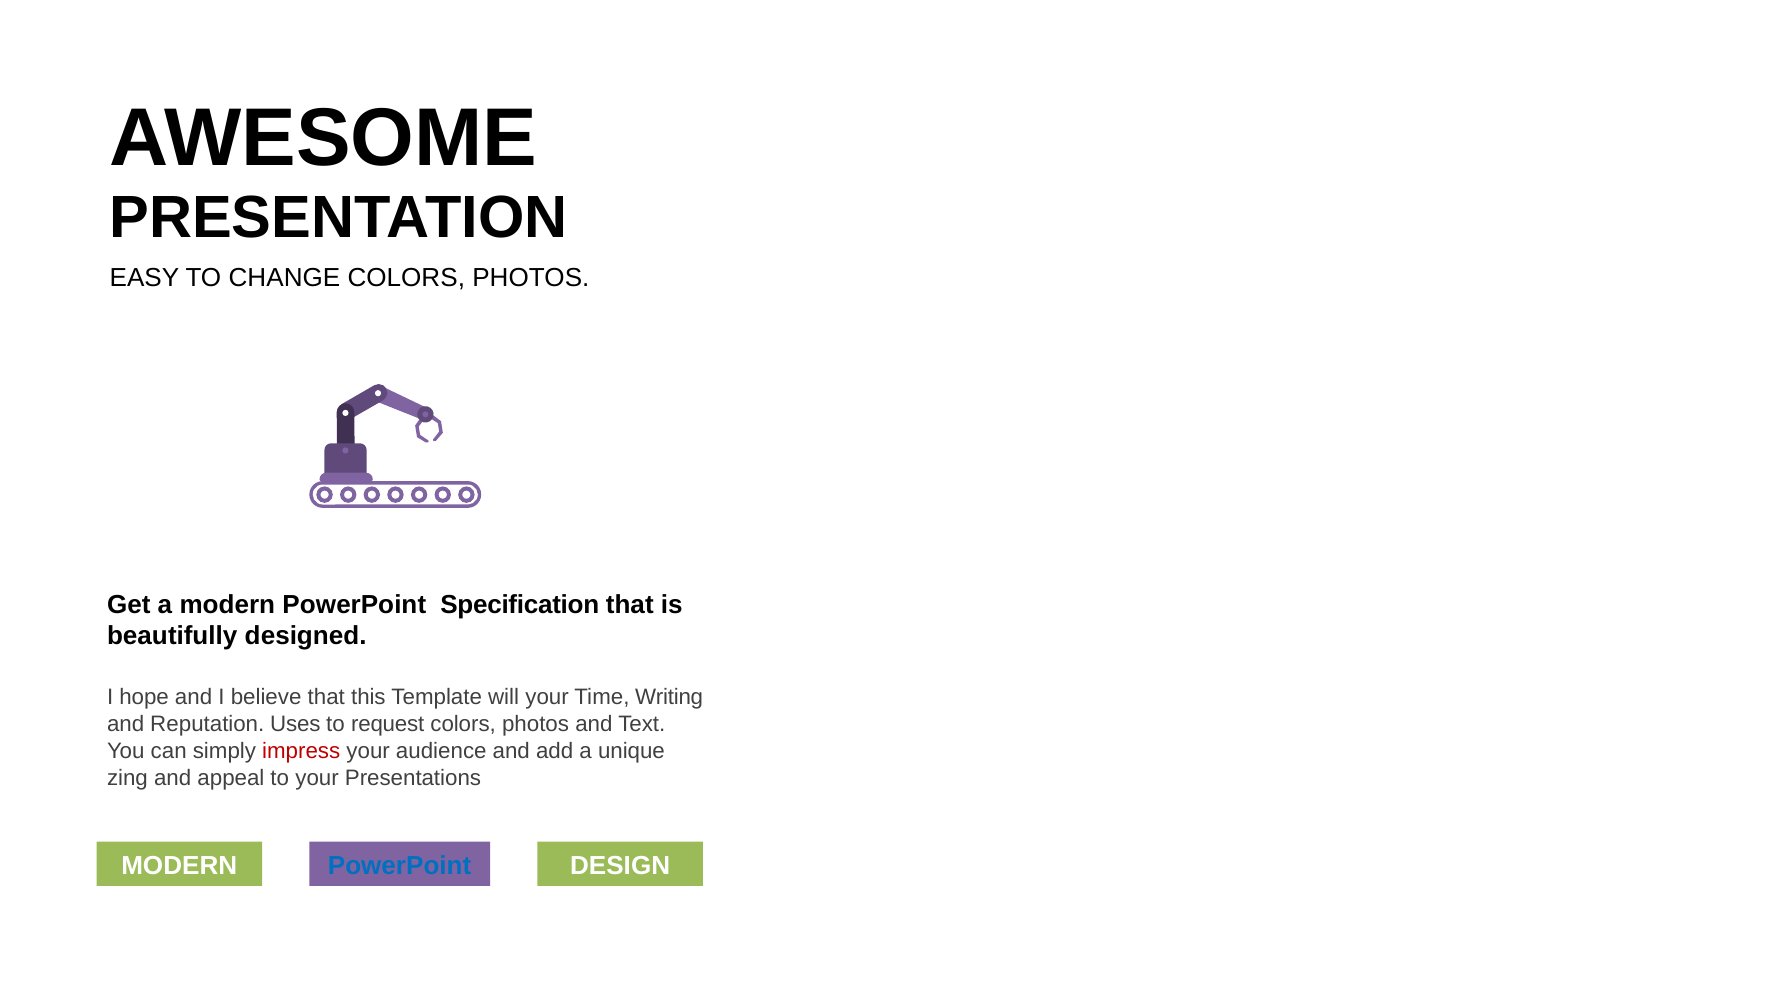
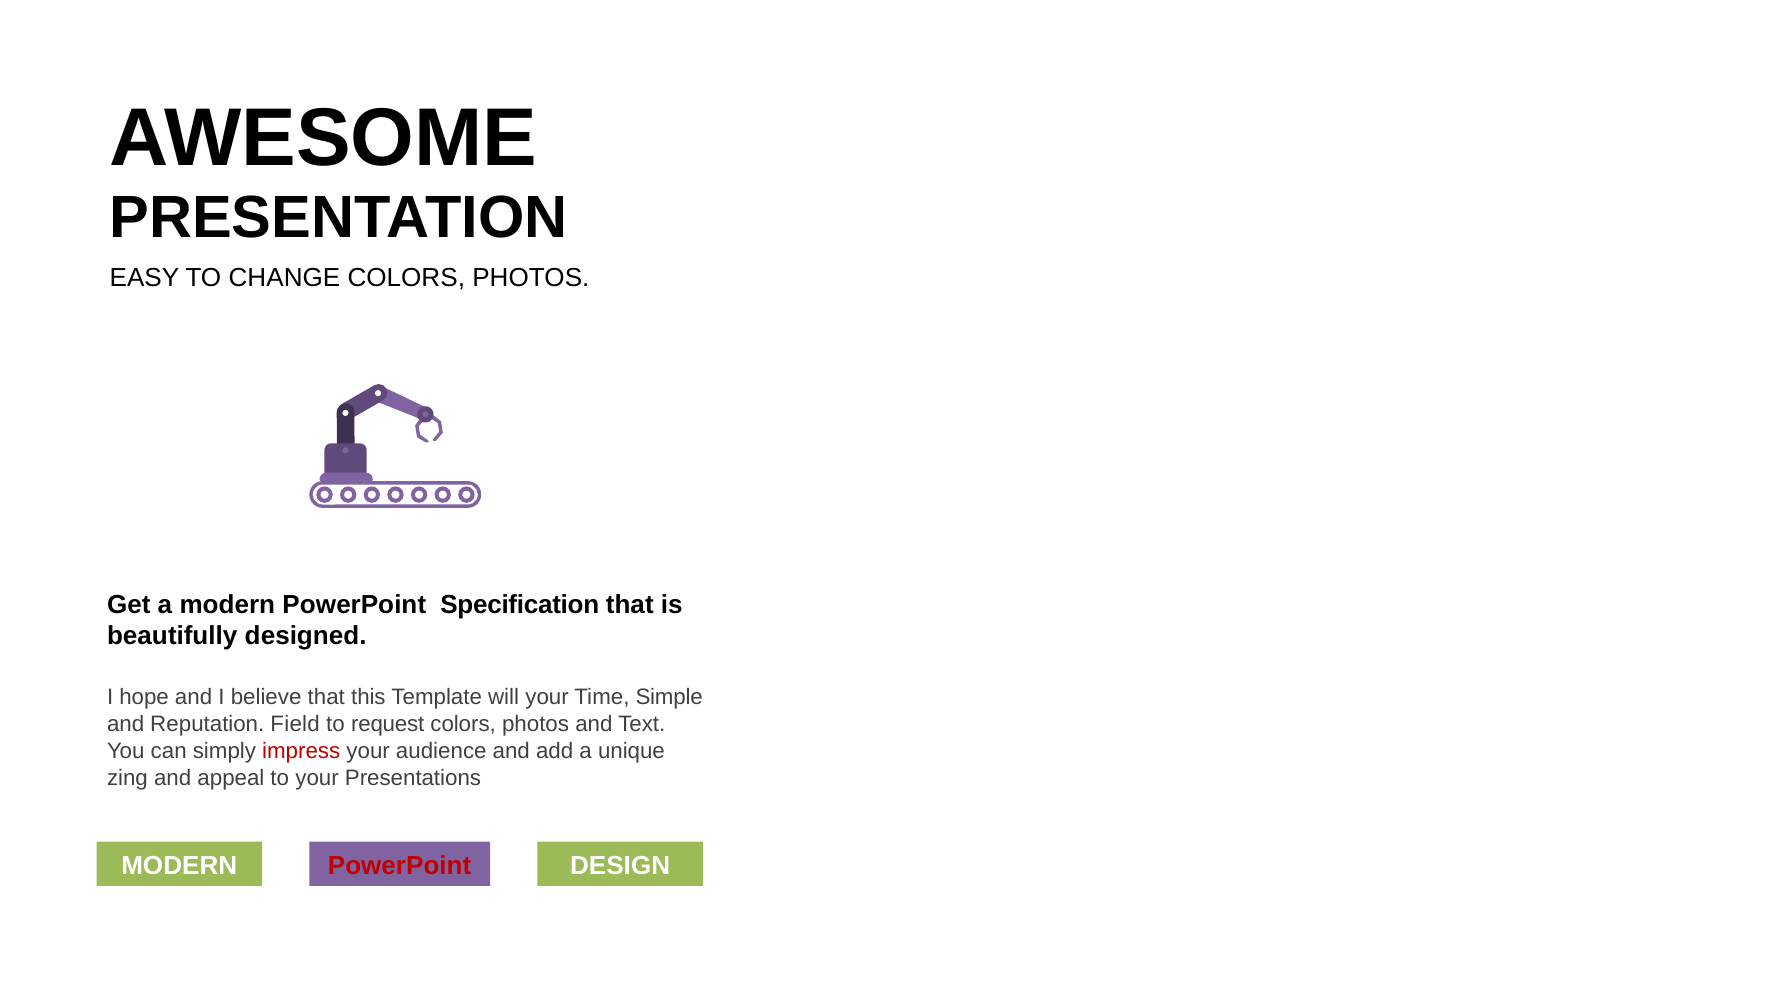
Writing: Writing -> Simple
Uses: Uses -> Field
PowerPoint at (400, 866) colour: blue -> red
